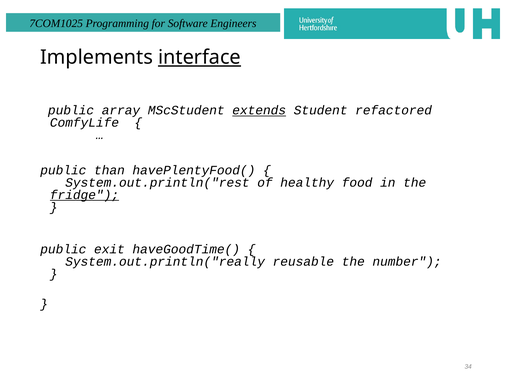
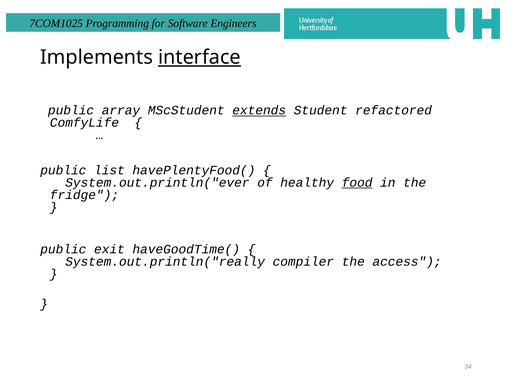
than: than -> list
System.out.println("rest: System.out.println("rest -> System.out.println("ever
food underline: none -> present
fridge underline: present -> none
reusable: reusable -> compiler
number: number -> access
